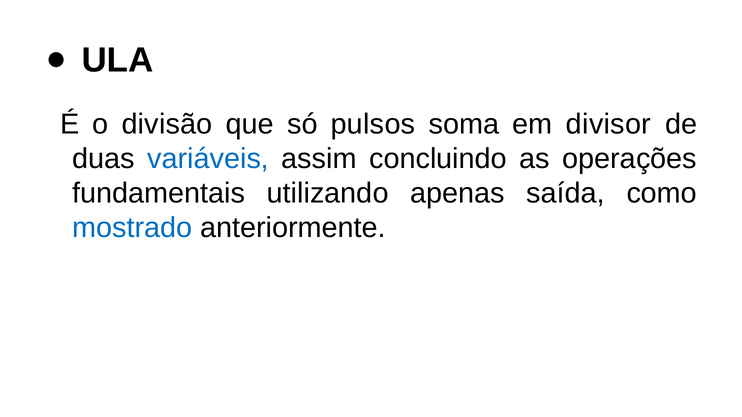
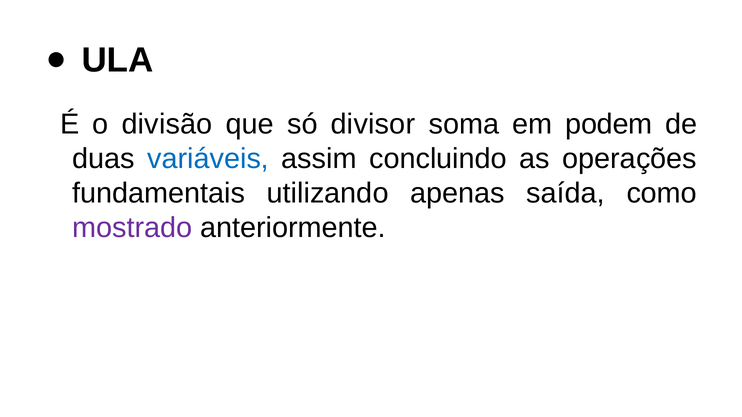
pulsos: pulsos -> divisor
divisor: divisor -> podem
mostrado colour: blue -> purple
